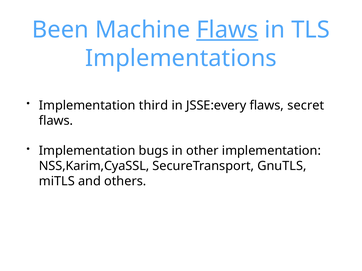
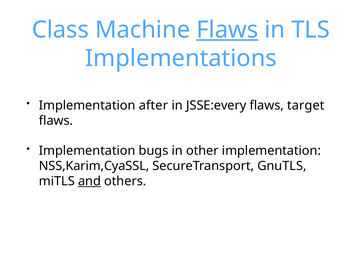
Been: Been -> Class
third: third -> after
secret: secret -> target
and underline: none -> present
